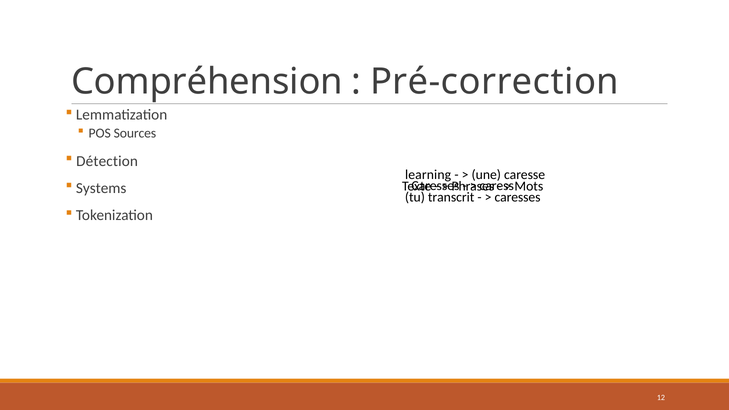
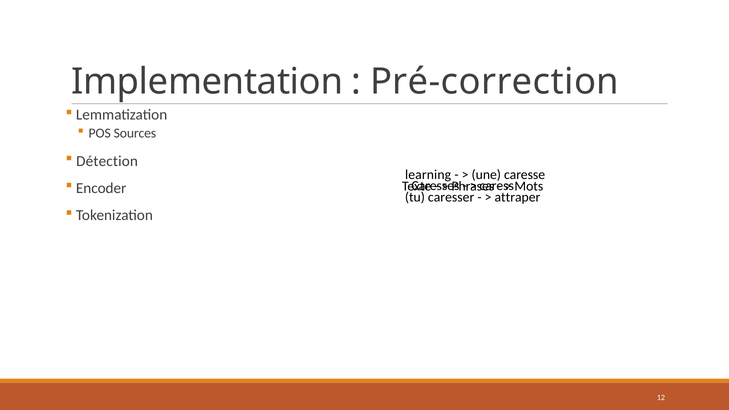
Compréhension: Compréhension -> Implementation
Systems: Systems -> Encoder
transcrit: transcrit -> caresser
caresses at (518, 197): caresses -> attraper
